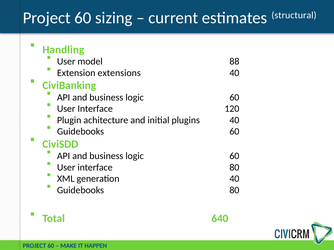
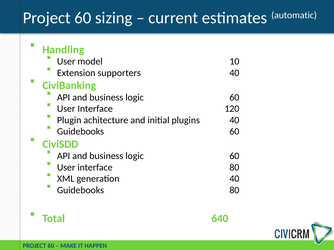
structural: structural -> automatic
88: 88 -> 10
extensions: extensions -> supporters
